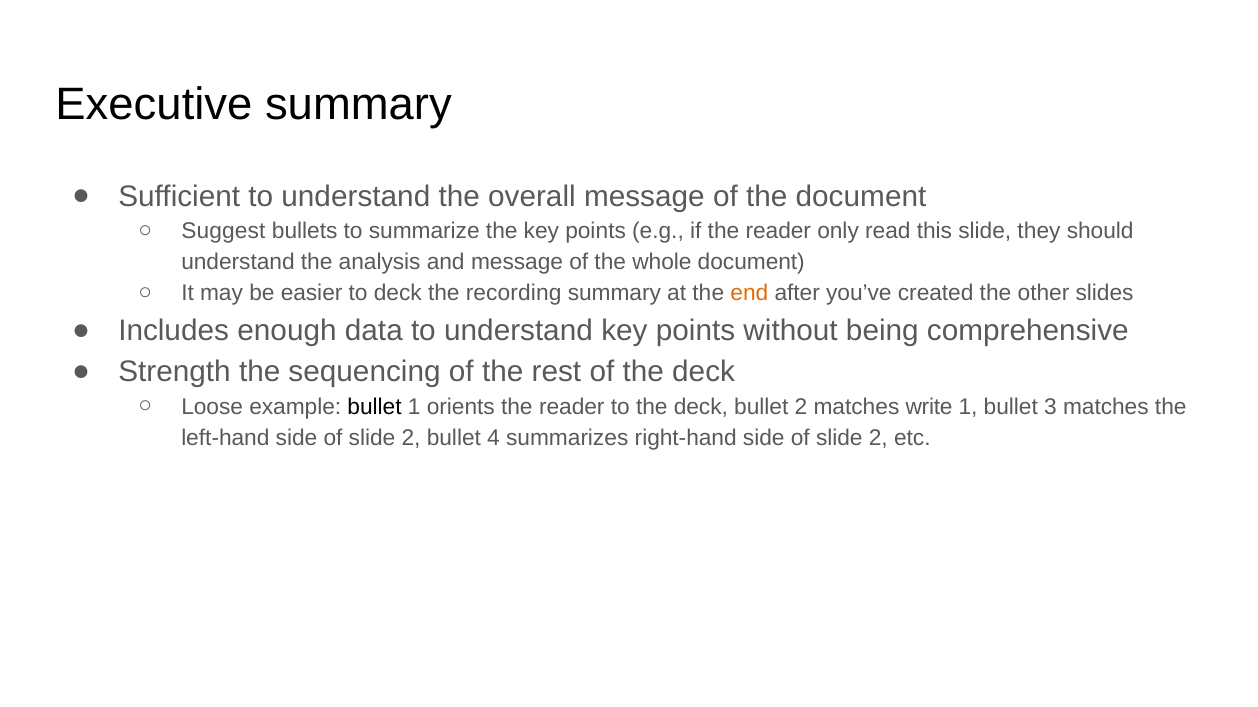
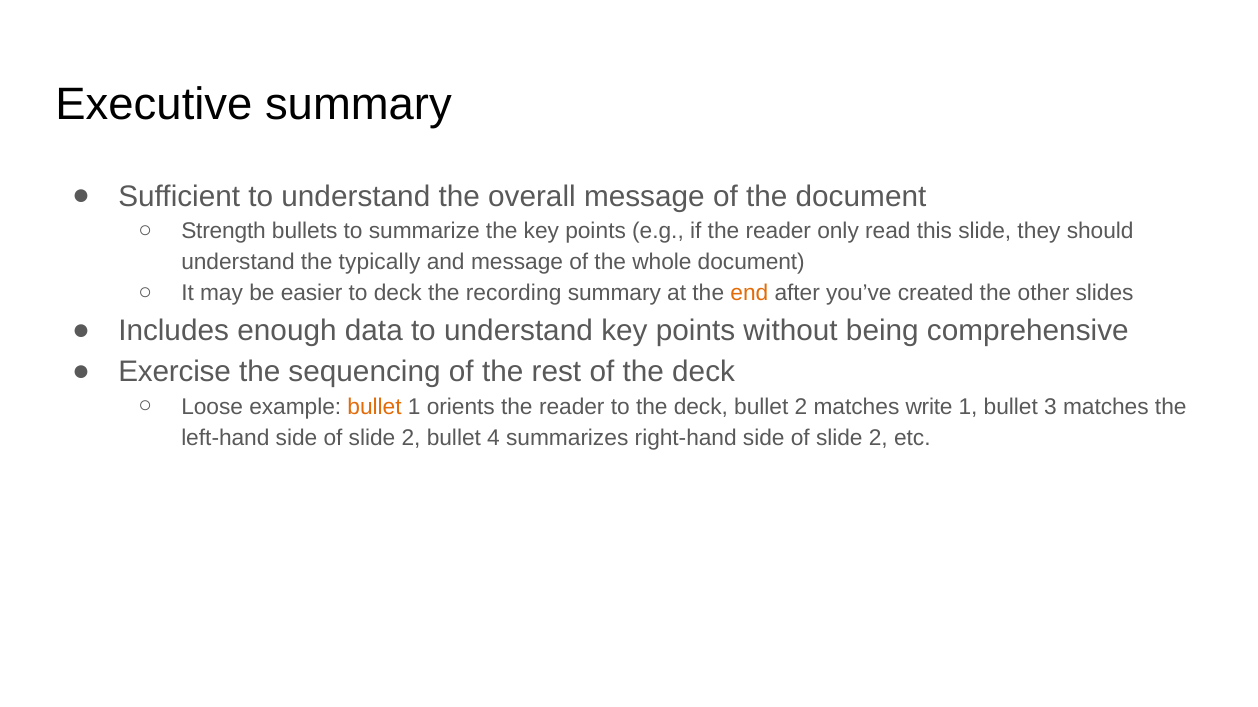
Suggest: Suggest -> Strength
analysis: analysis -> typically
Strength: Strength -> Exercise
bullet at (375, 407) colour: black -> orange
